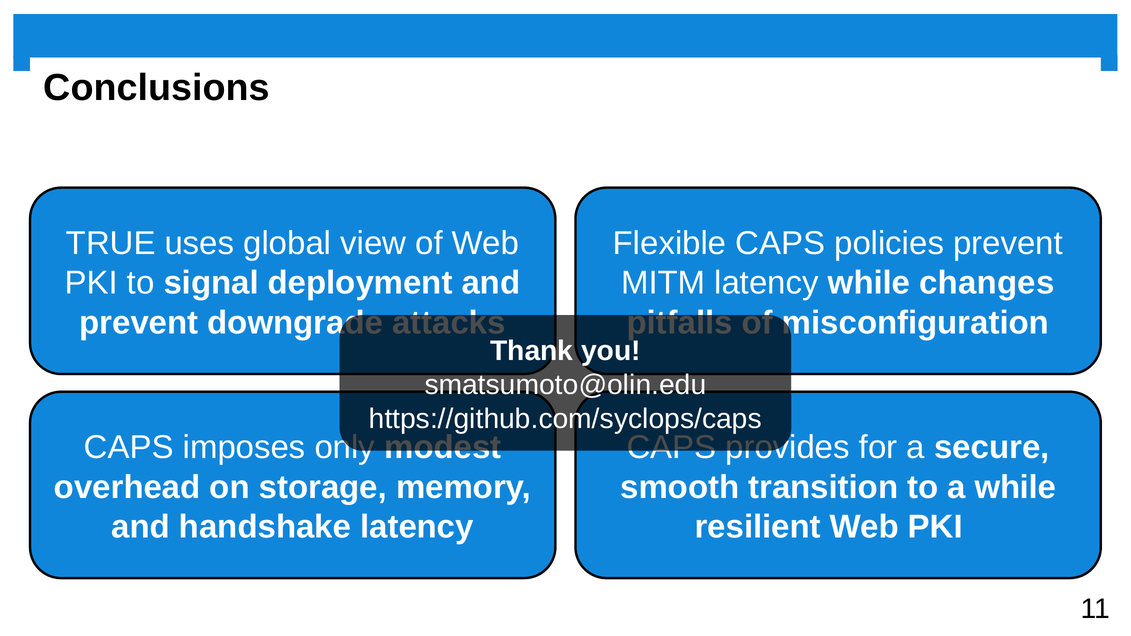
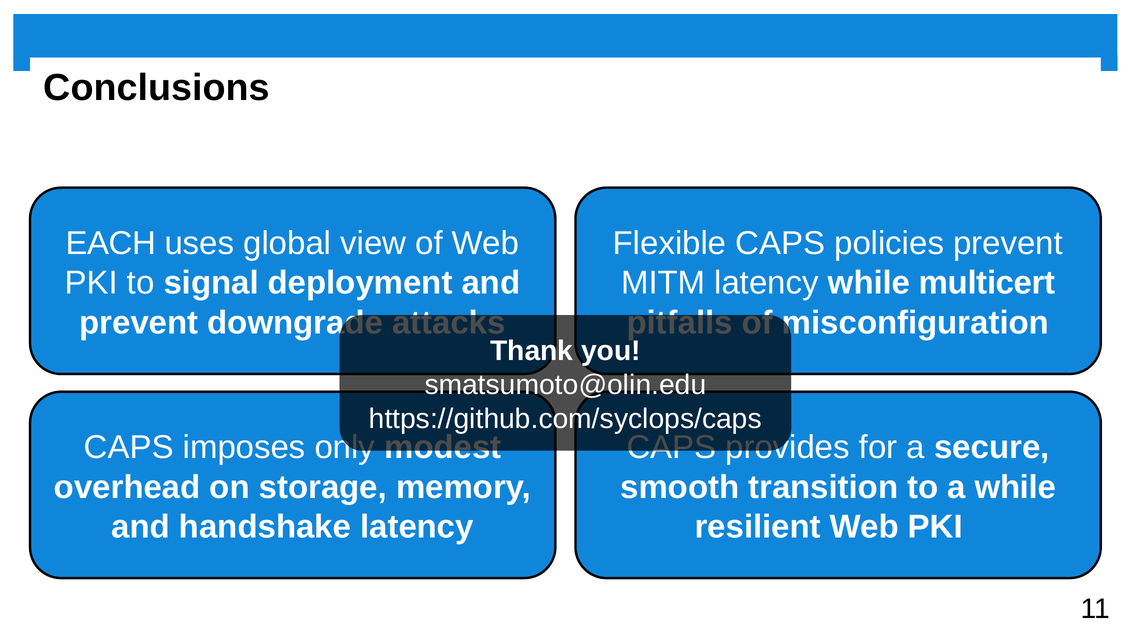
TRUE: TRUE -> EACH
changes: changes -> multicert
